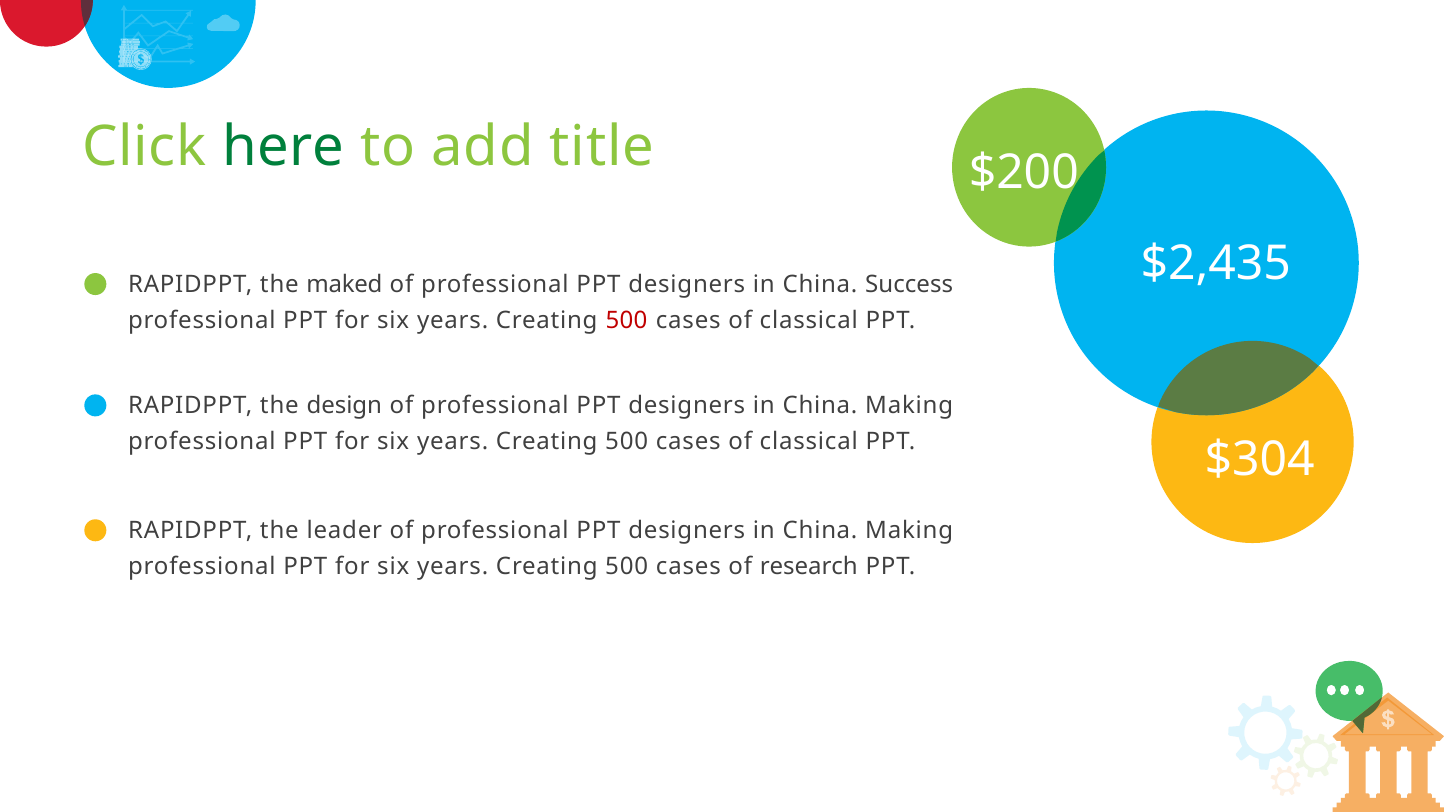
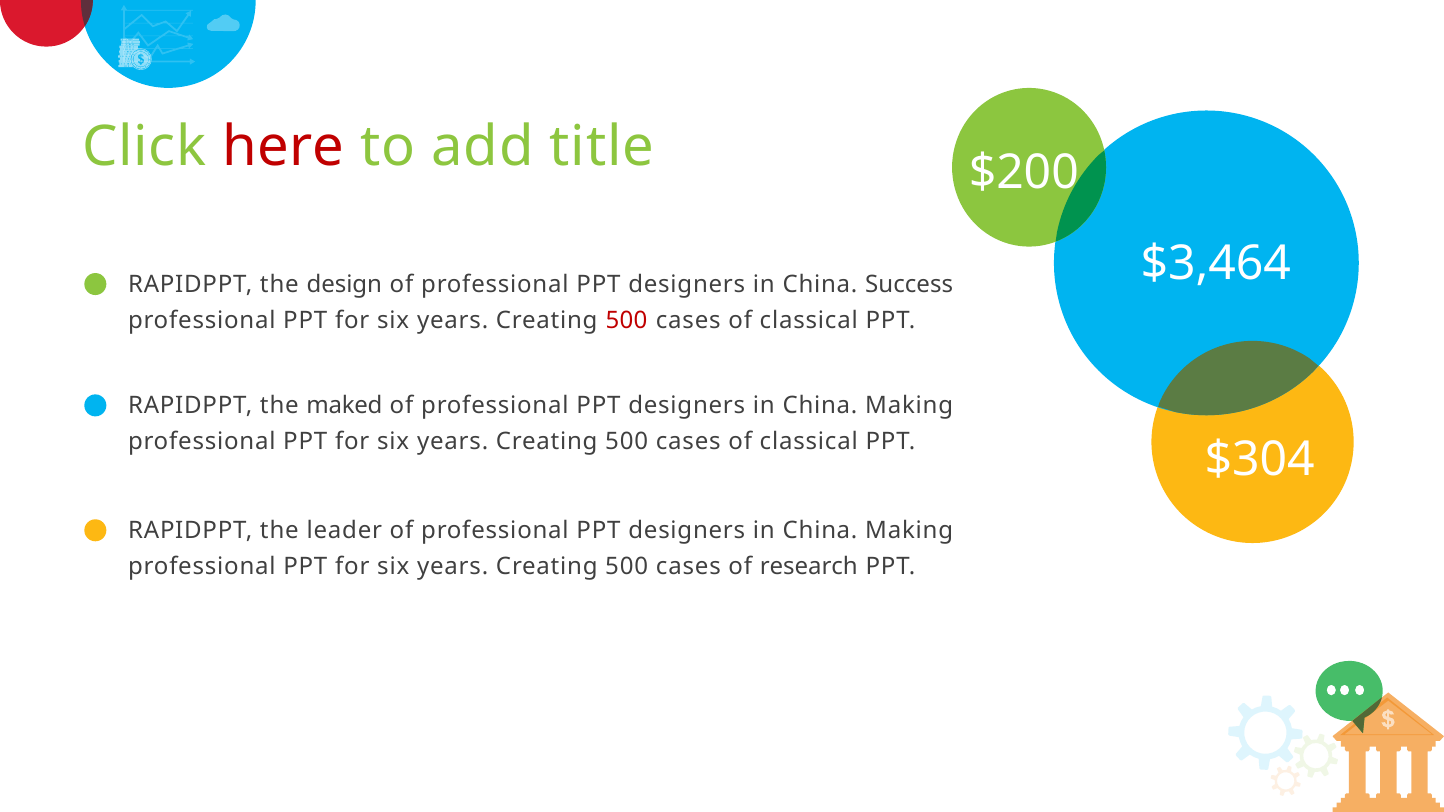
here colour: green -> red
$2,435: $2,435 -> $3,464
maked: maked -> design
design: design -> maked
